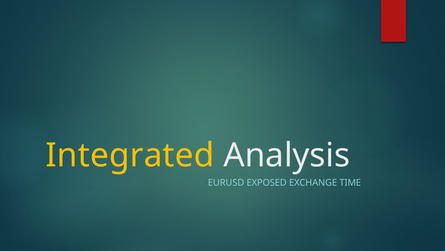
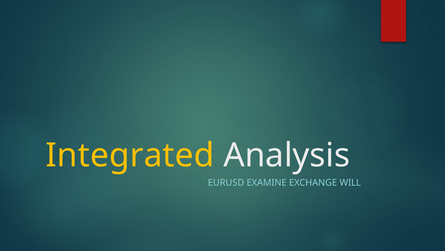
EXPOSED: EXPOSED -> EXAMINE
TIME: TIME -> WILL
